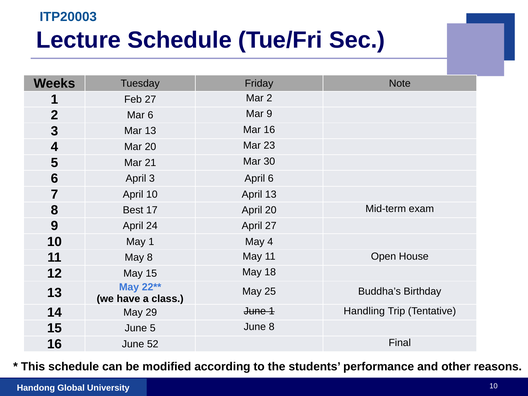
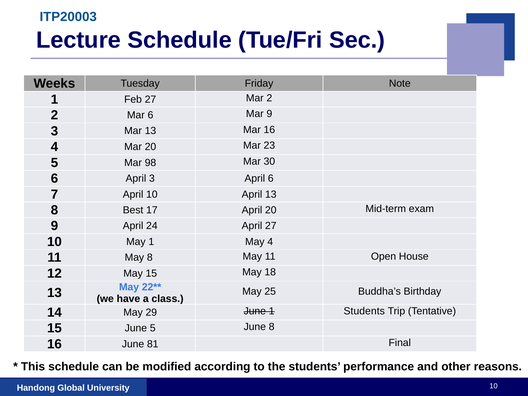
21: 21 -> 98
1 Handling: Handling -> Students
52: 52 -> 81
